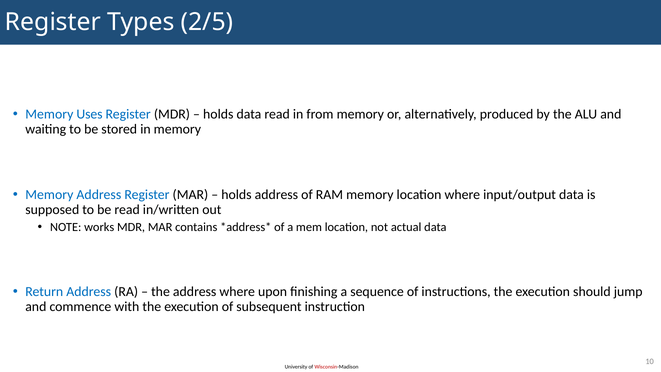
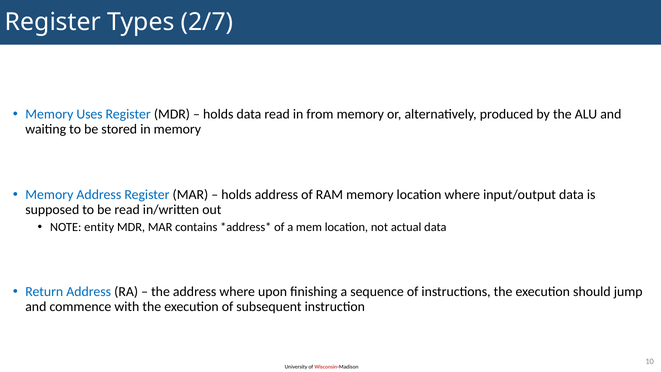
2/5: 2/5 -> 2/7
works: works -> entity
